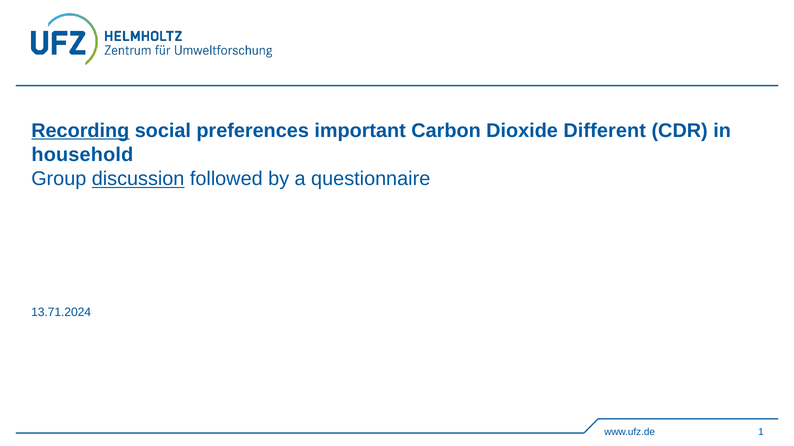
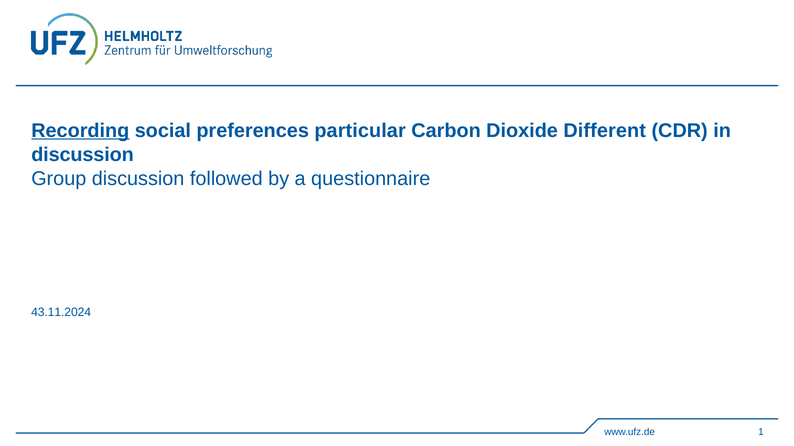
important: important -> particular
household at (82, 155): household -> discussion
discussion at (138, 179) underline: present -> none
13.71.2024: 13.71.2024 -> 43.11.2024
